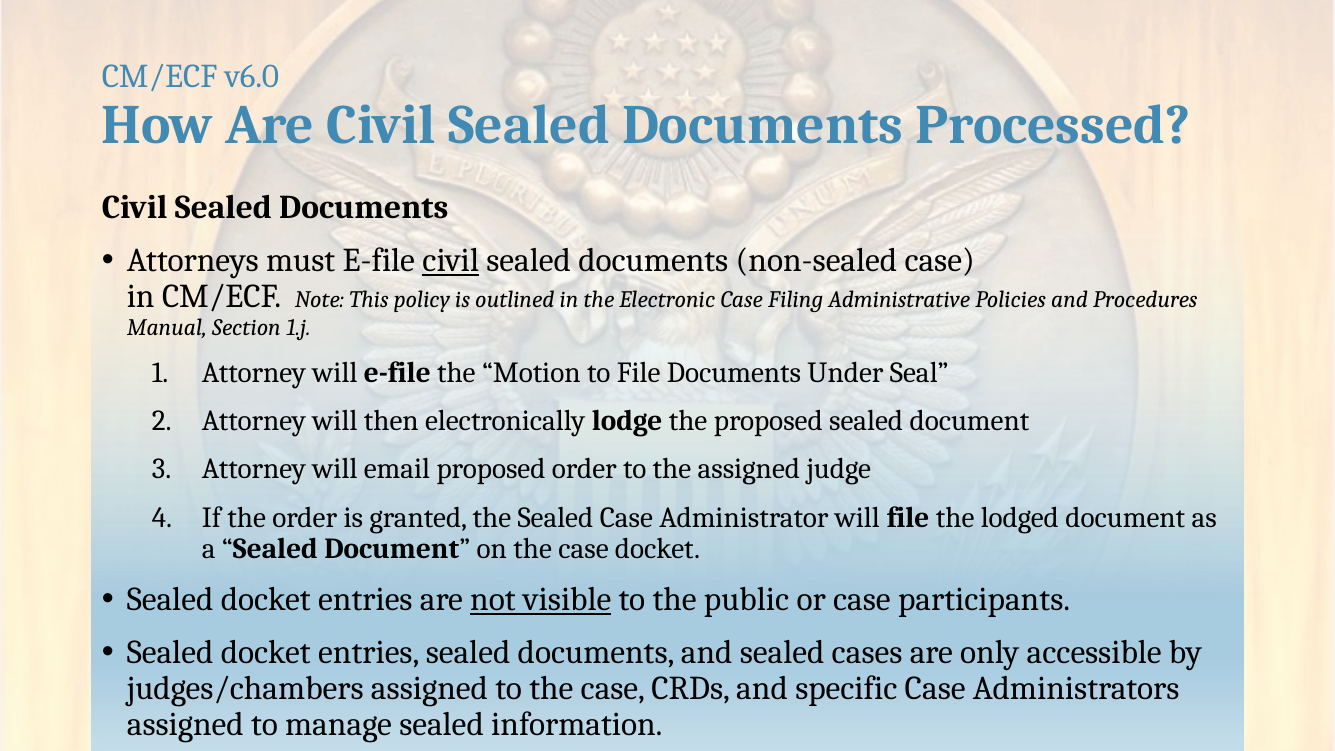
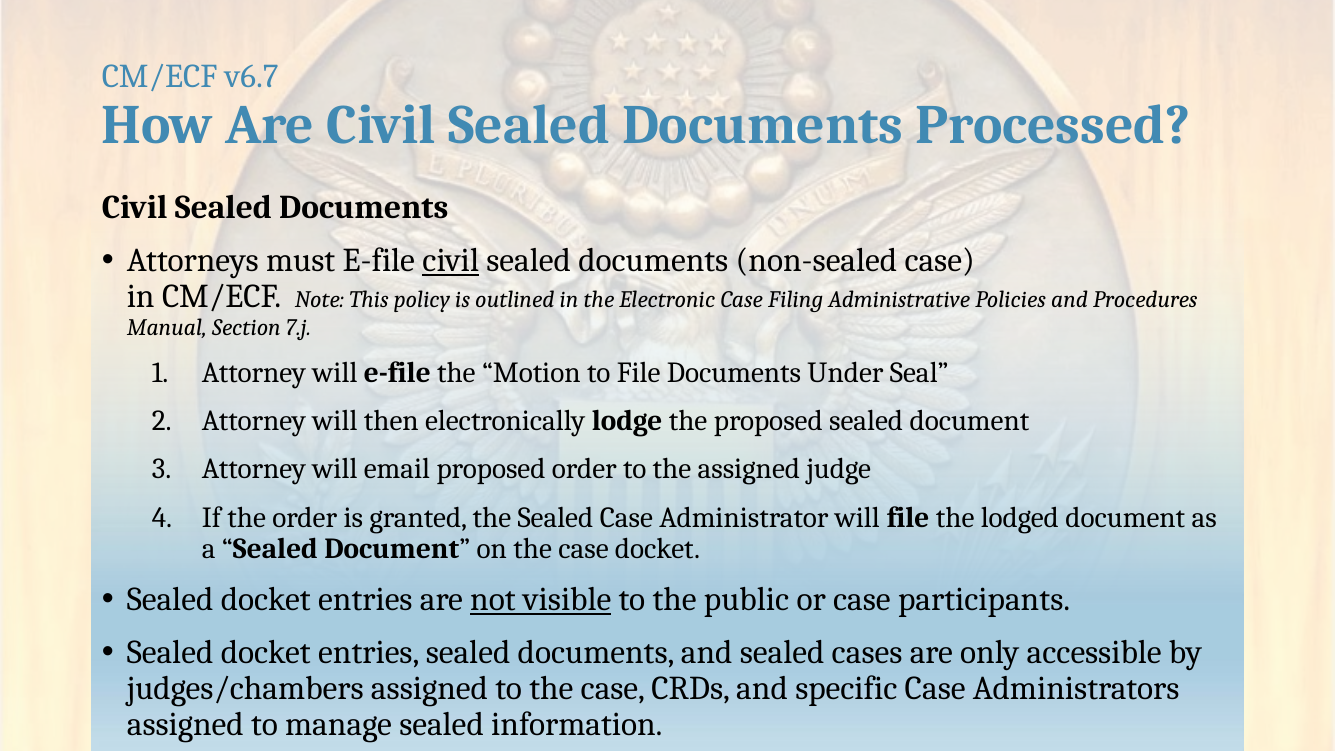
v6.0: v6.0 -> v6.7
1.j: 1.j -> 7.j
